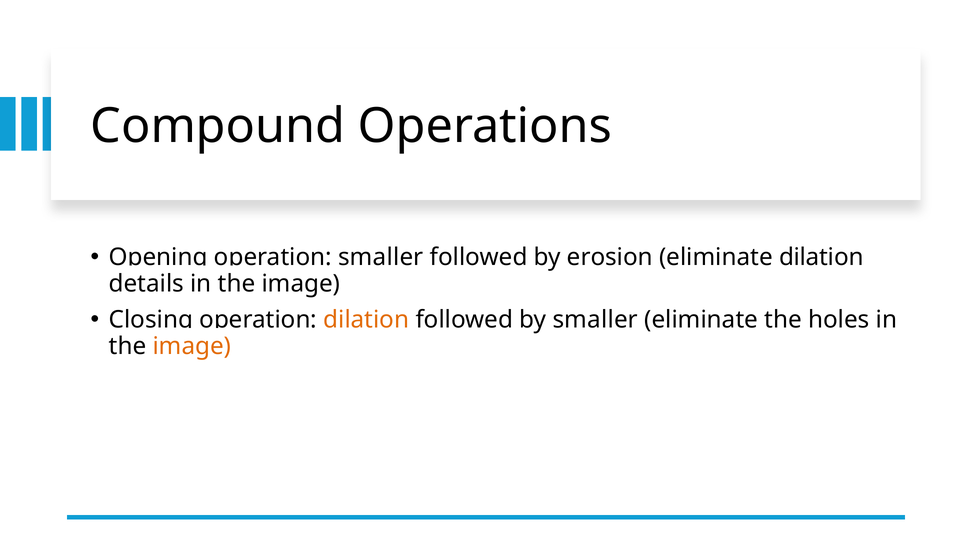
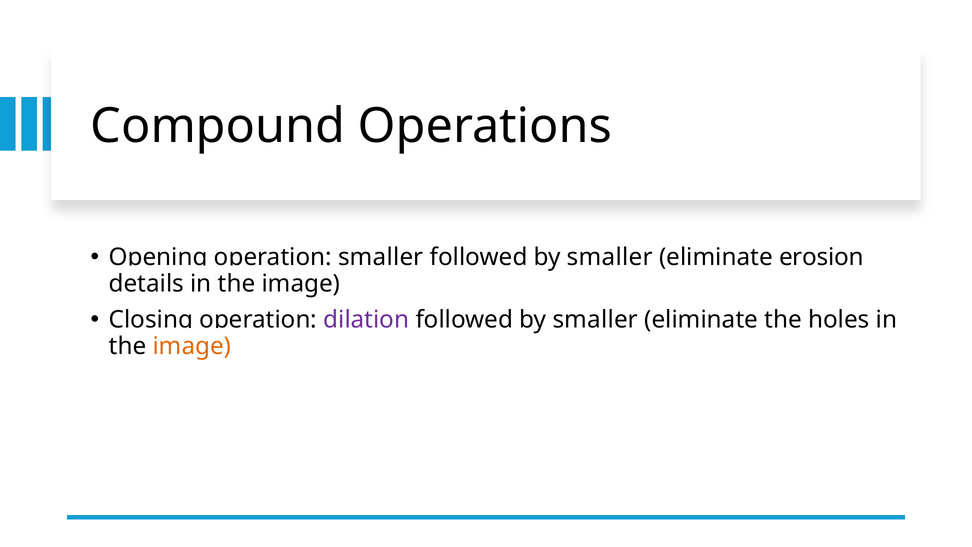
erosion at (610, 257): erosion -> smaller
eliminate dilation: dilation -> erosion
dilation at (366, 320) colour: orange -> purple
